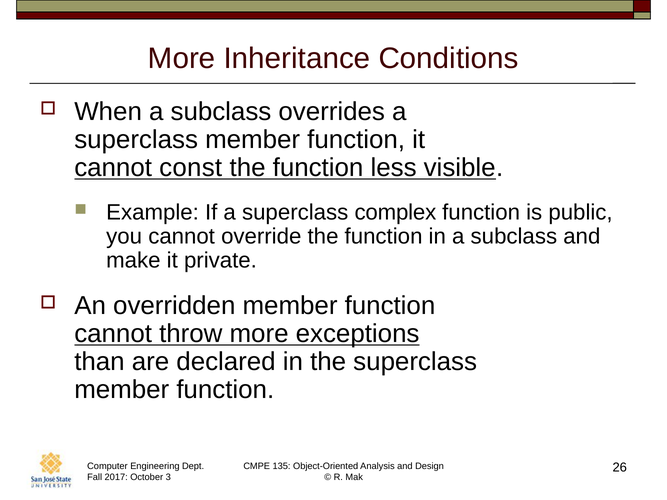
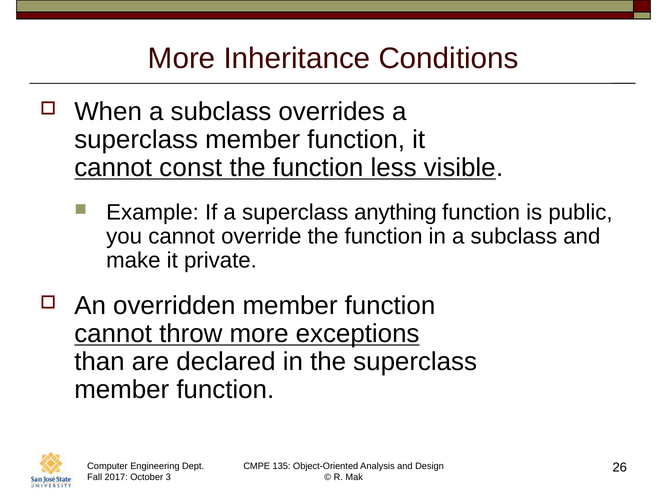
complex: complex -> anything
